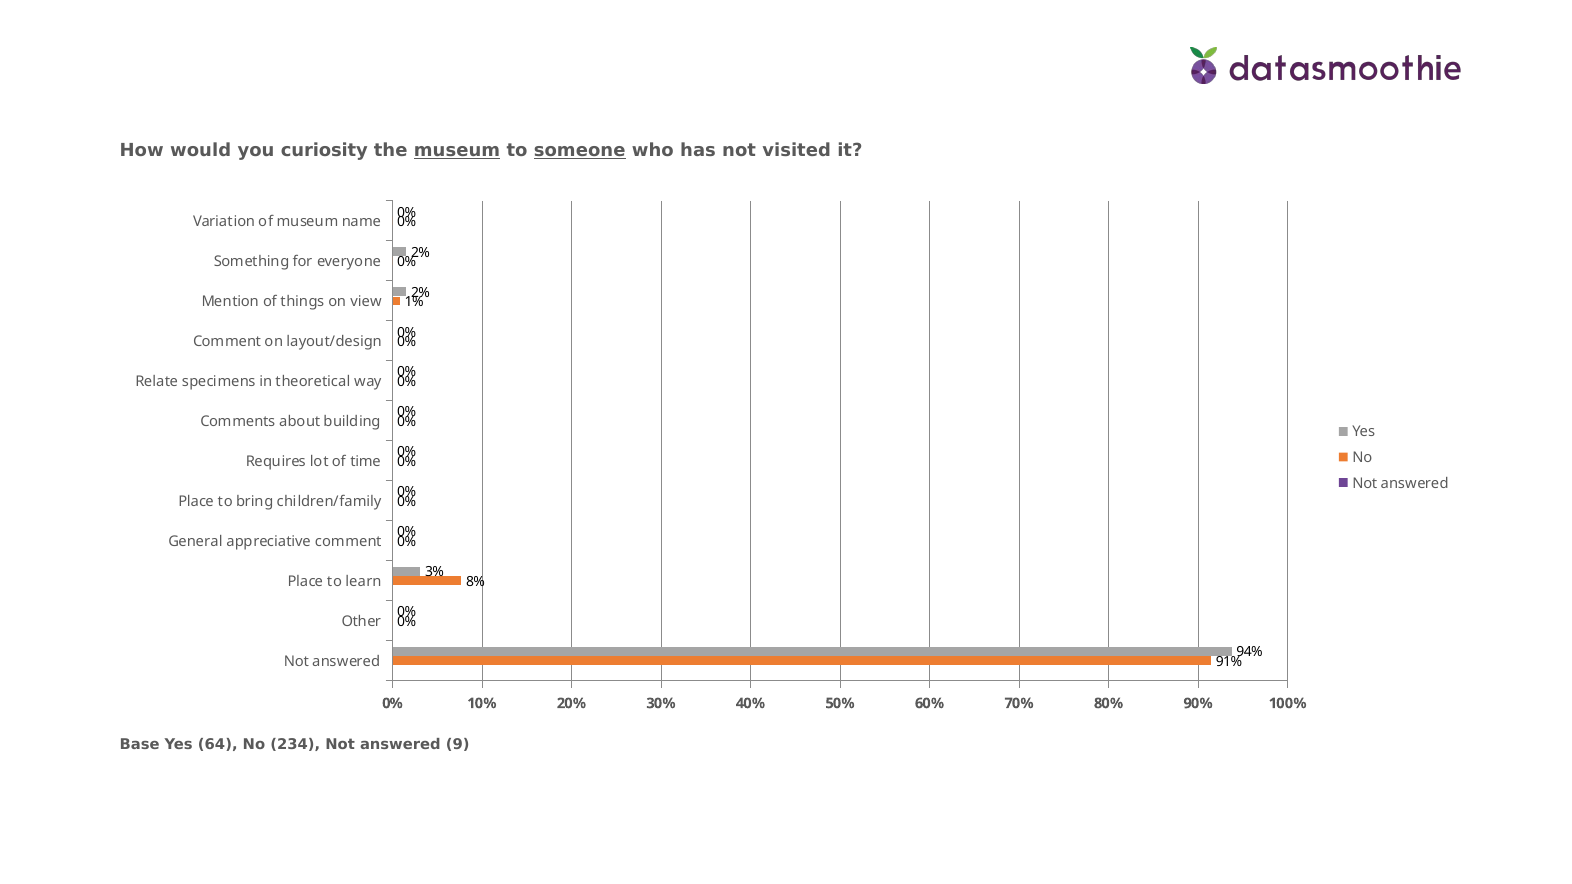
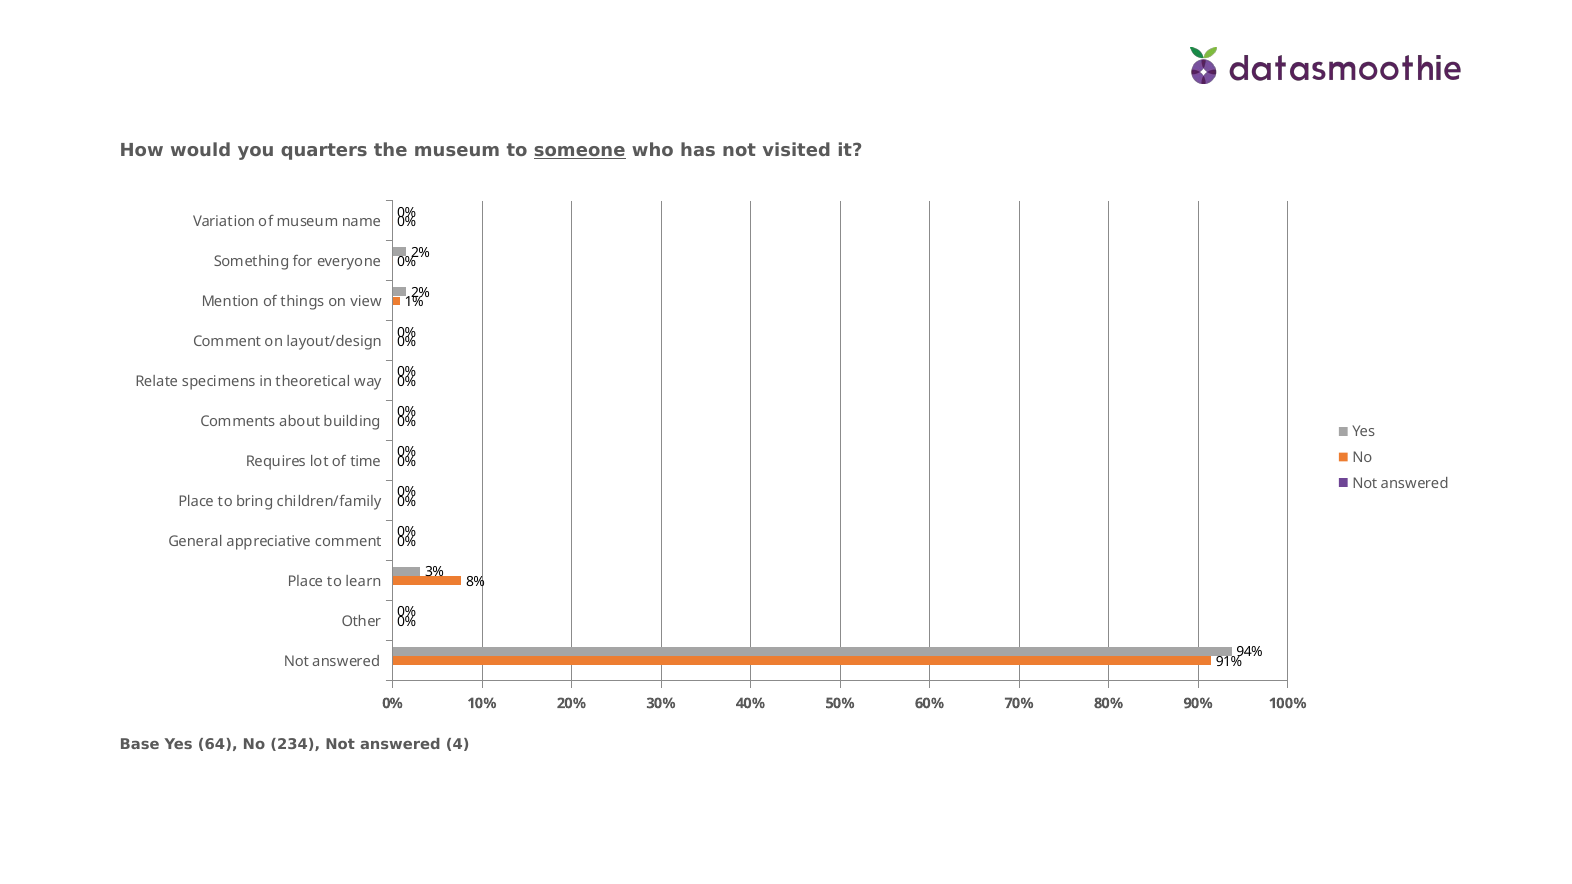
curiosity: curiosity -> quarters
museum at (457, 150) underline: present -> none
9: 9 -> 4
